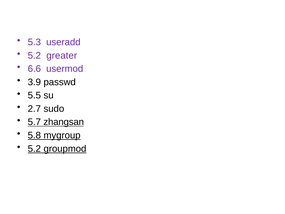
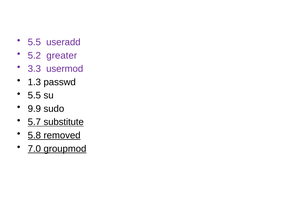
5.3 at (34, 42): 5.3 -> 5.5
6.6: 6.6 -> 3.3
3.9: 3.9 -> 1.3
2.7: 2.7 -> 9.9
zhangsan: zhangsan -> substitute
mygroup: mygroup -> removed
5.2 at (34, 148): 5.2 -> 7.0
